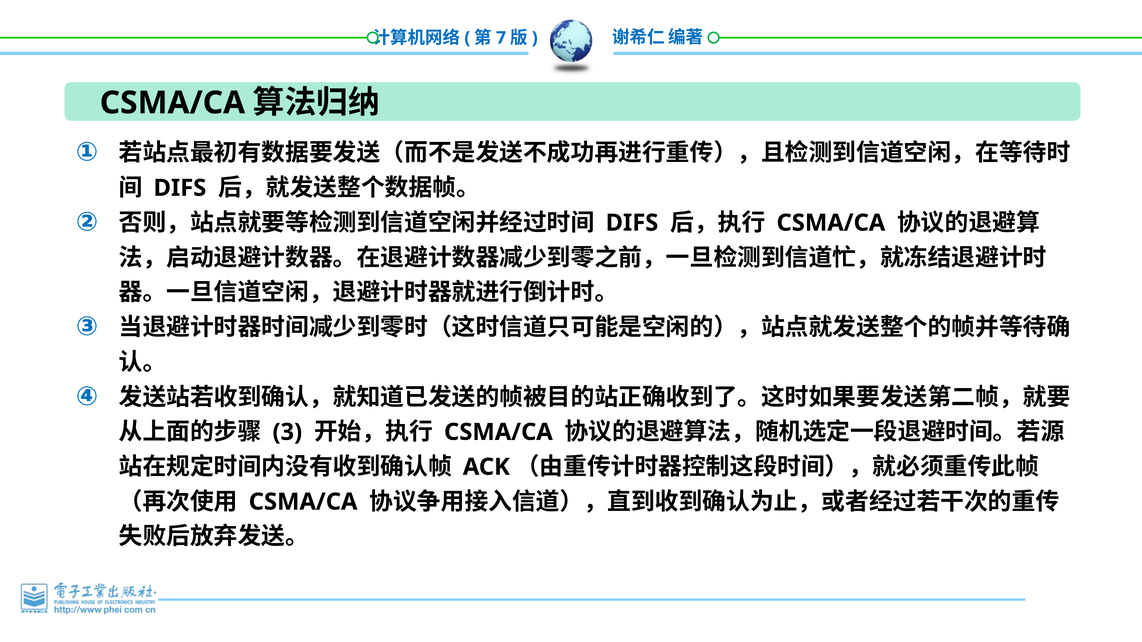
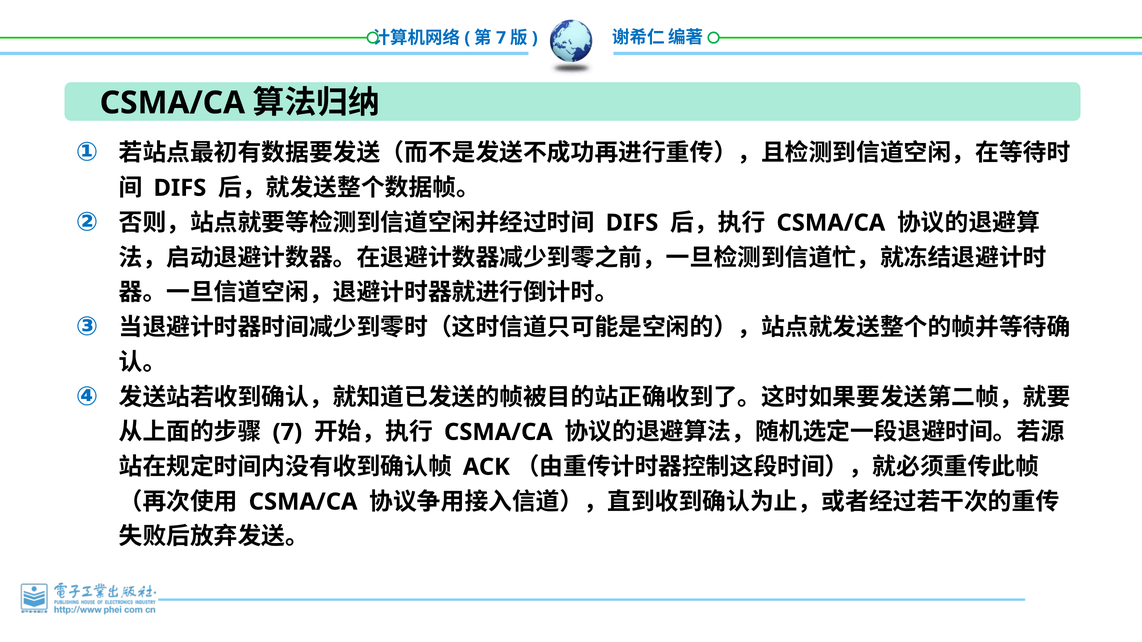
3 at (287, 432): 3 -> 7
